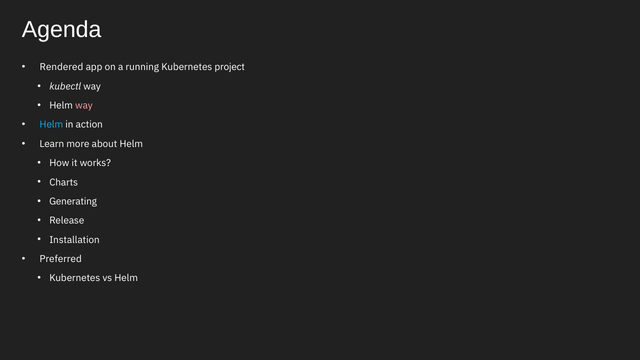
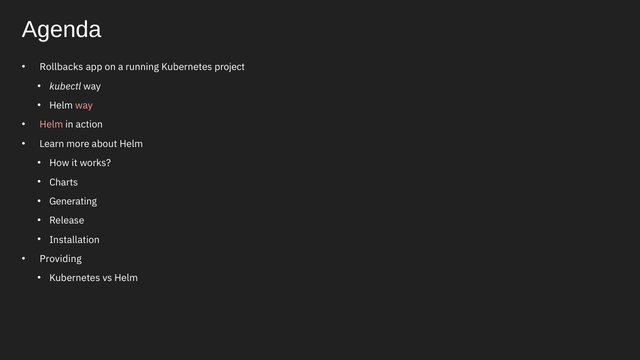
Rendered: Rendered -> Rollbacks
Helm at (51, 125) colour: light blue -> pink
Preferred: Preferred -> Providing
